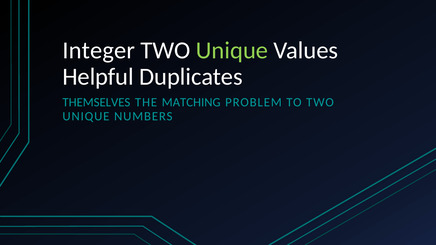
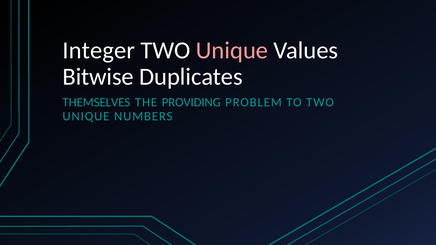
Unique at (232, 50) colour: light green -> pink
Helpful: Helpful -> Bitwise
MATCHING: MATCHING -> PROVIDING
